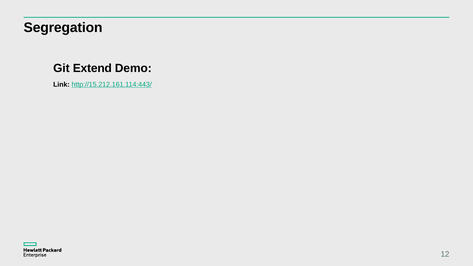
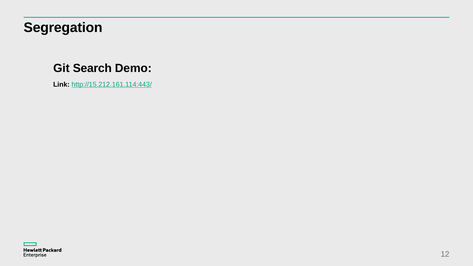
Extend: Extend -> Search
